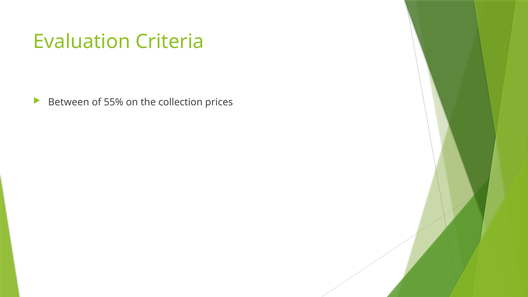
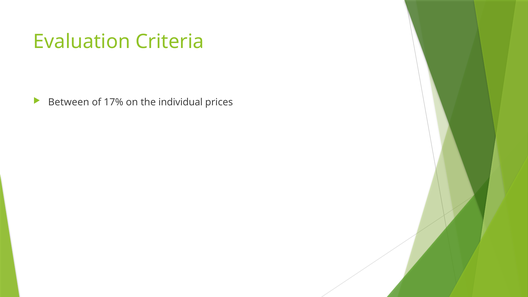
55%: 55% -> 17%
collection: collection -> individual
